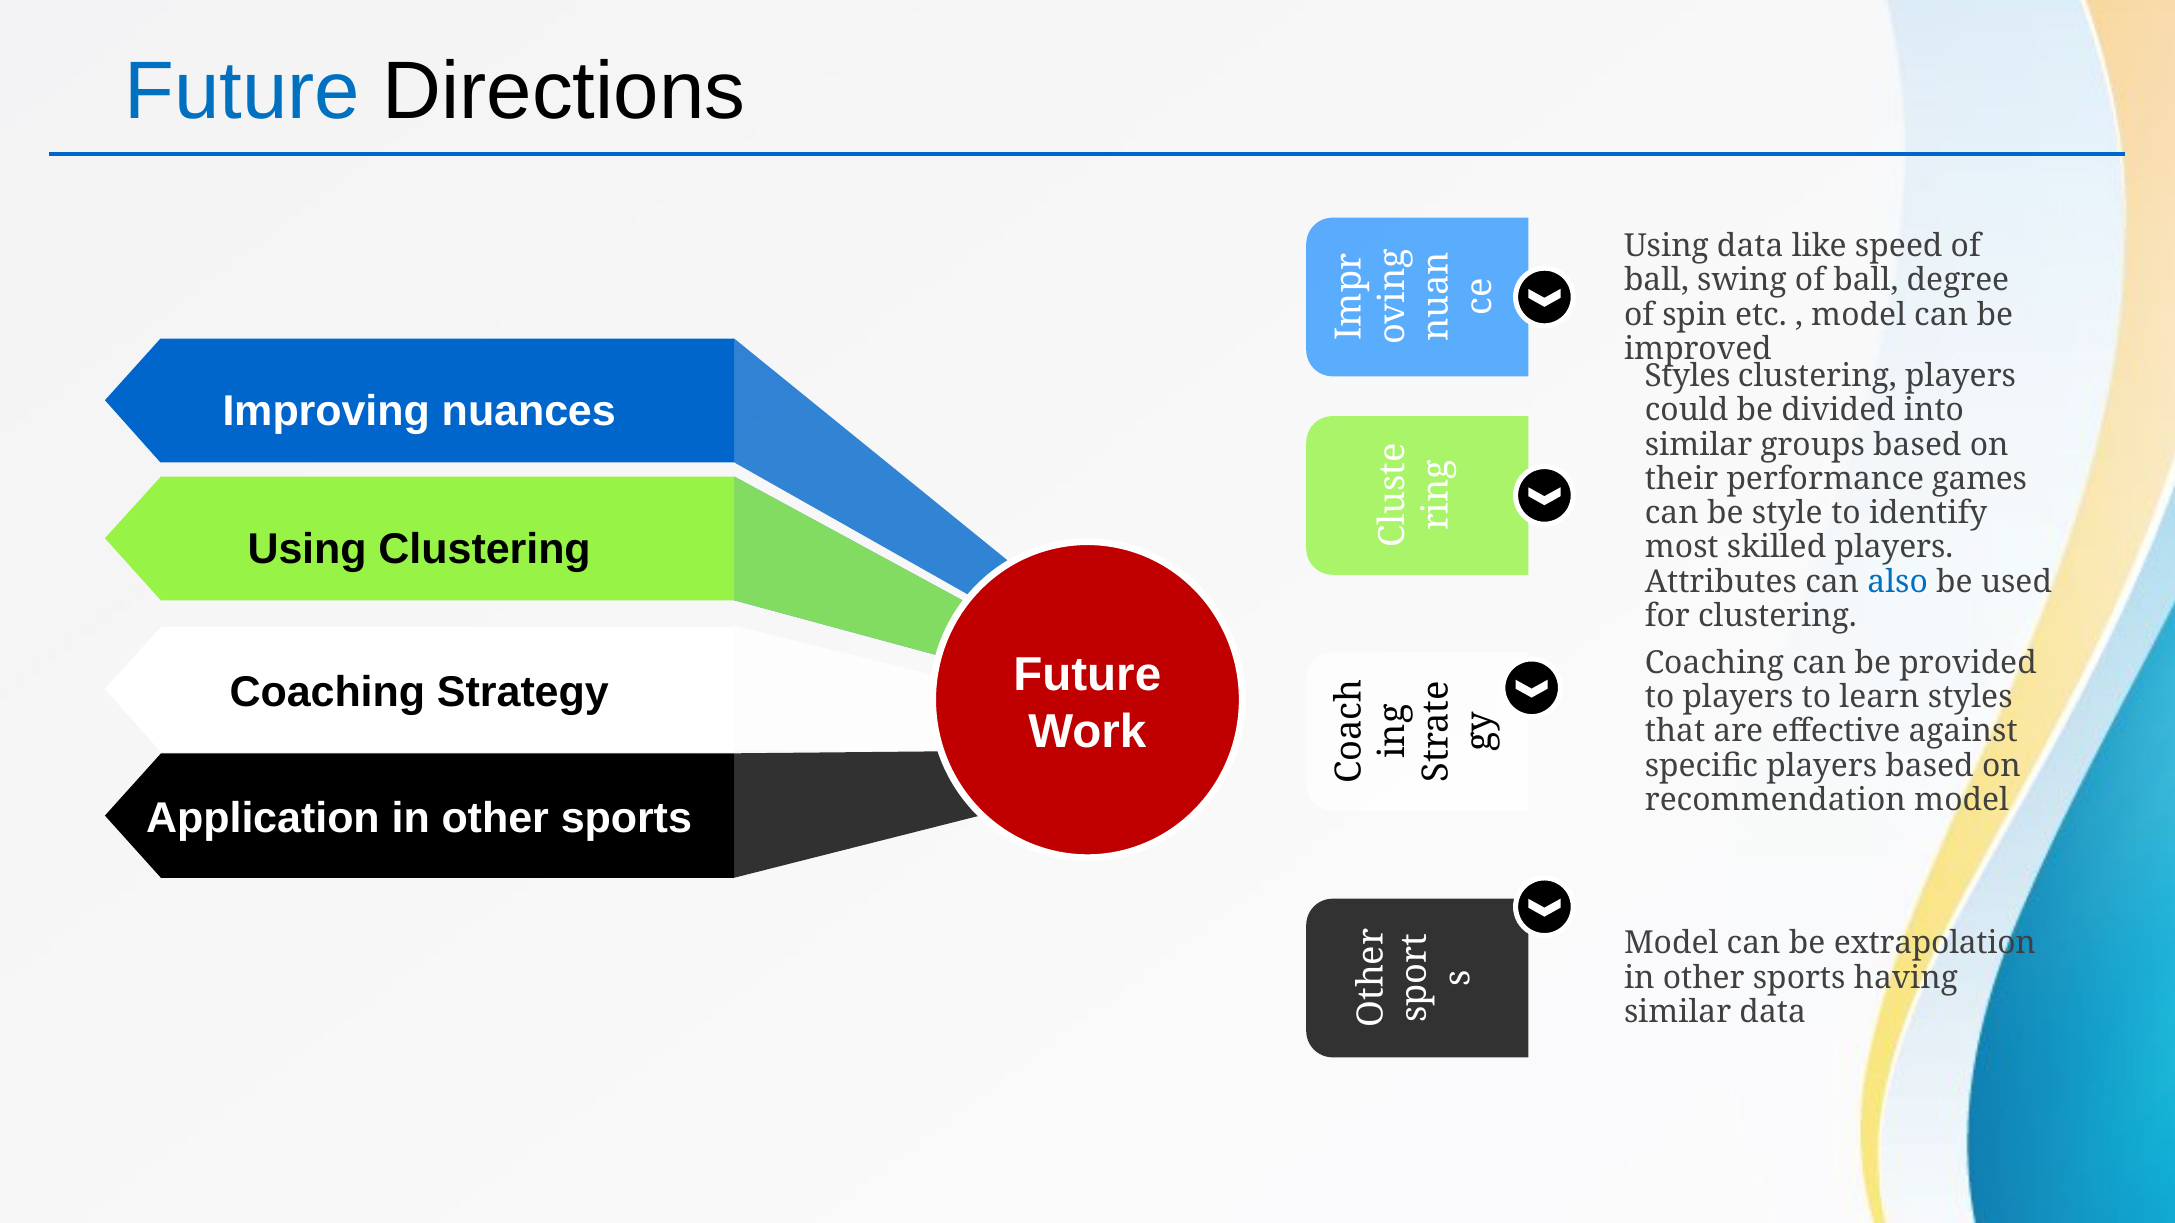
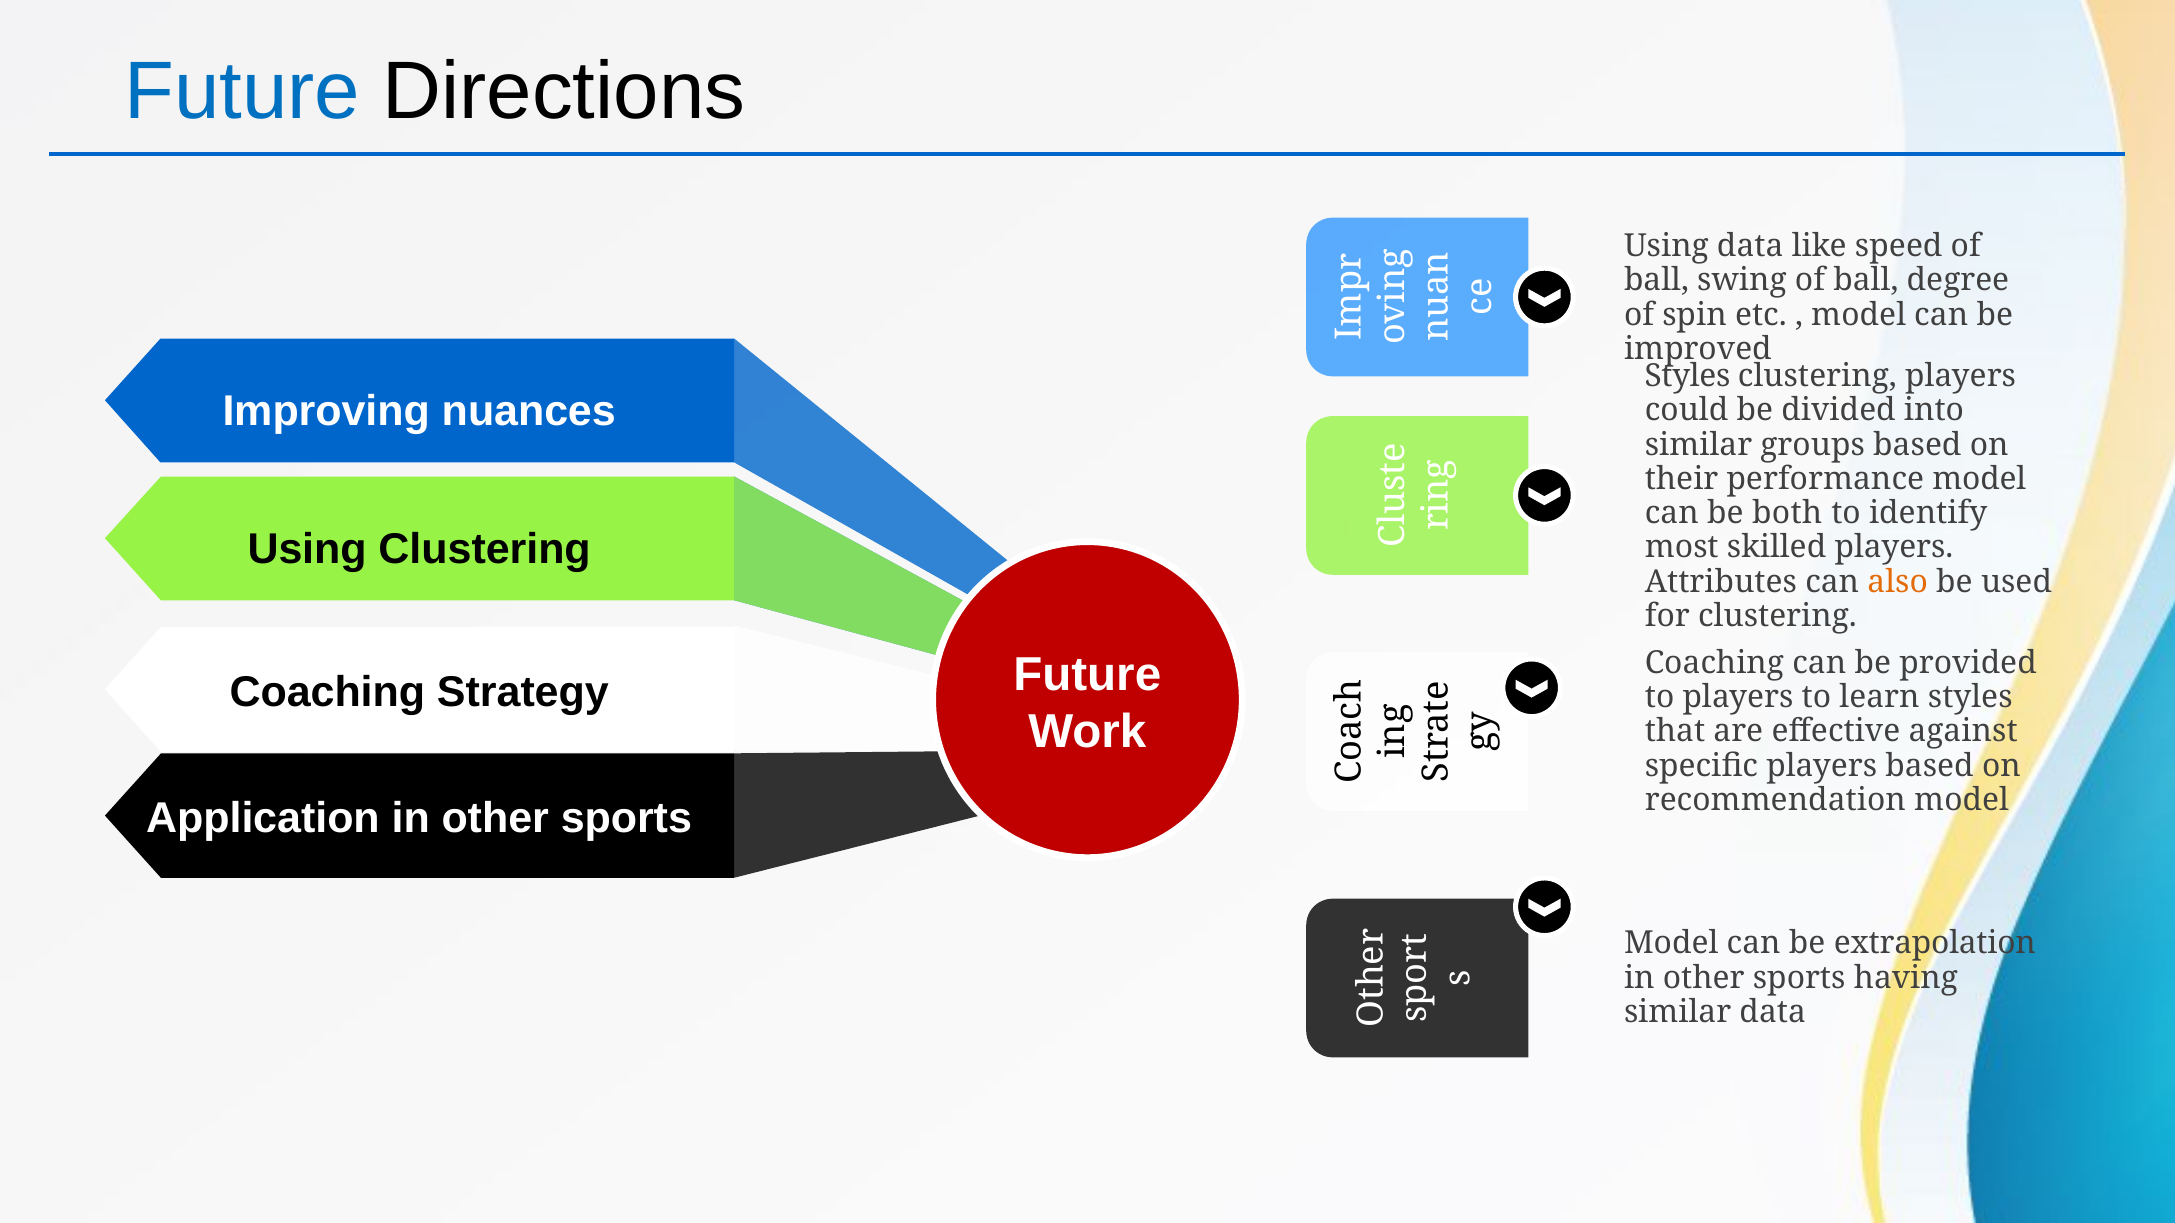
performance games: games -> model
style: style -> both
also colour: blue -> orange
